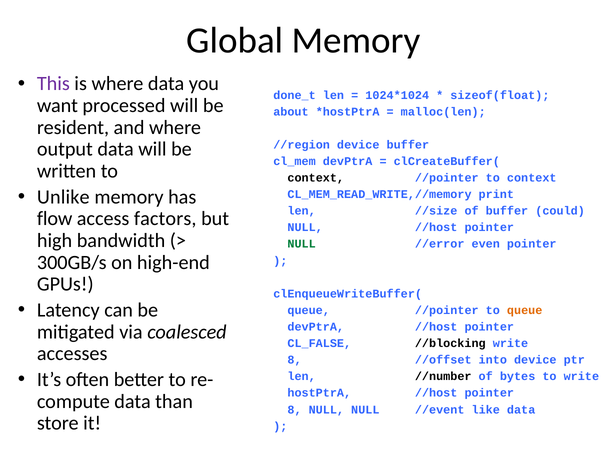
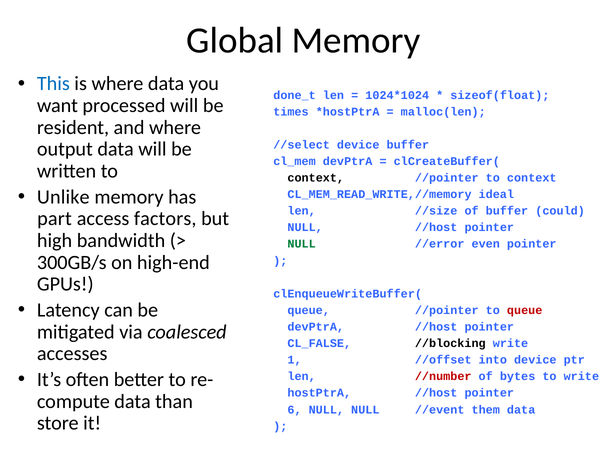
This colour: purple -> blue
about: about -> times
//region: //region -> //select
print: print -> ideal
flow: flow -> part
queue at (525, 310) colour: orange -> red
8 at (295, 360): 8 -> 1
//number colour: black -> red
8 at (295, 409): 8 -> 6
like: like -> them
